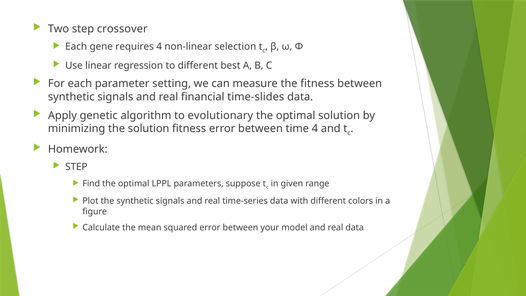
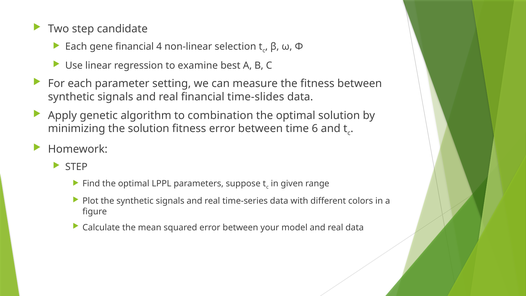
crossover: crossover -> candidate
gene requires: requires -> financial
to different: different -> examine
evolutionary: evolutionary -> combination
time 4: 4 -> 6
